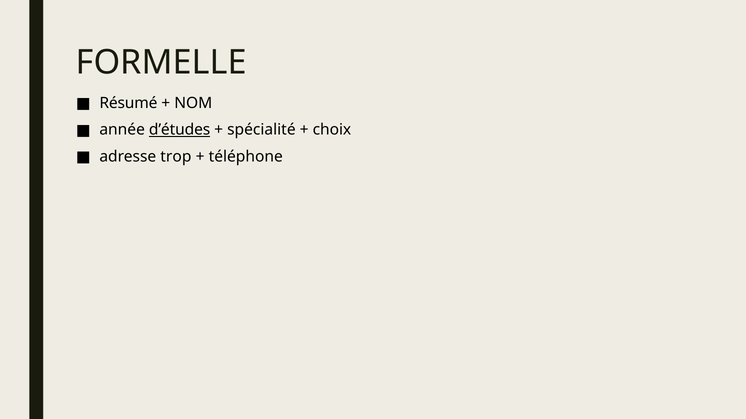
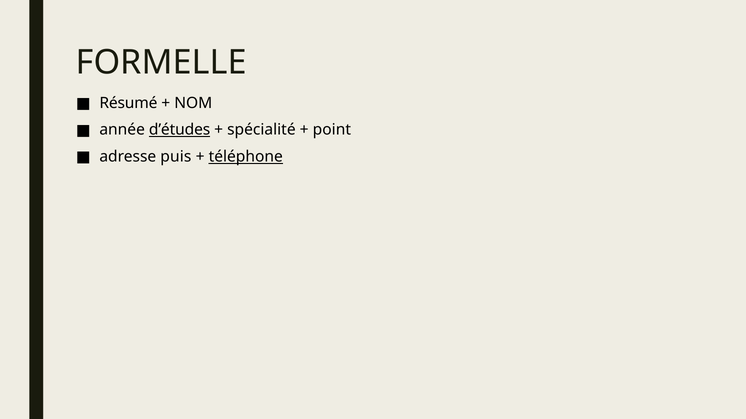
choix: choix -> point
trop: trop -> puis
téléphone underline: none -> present
